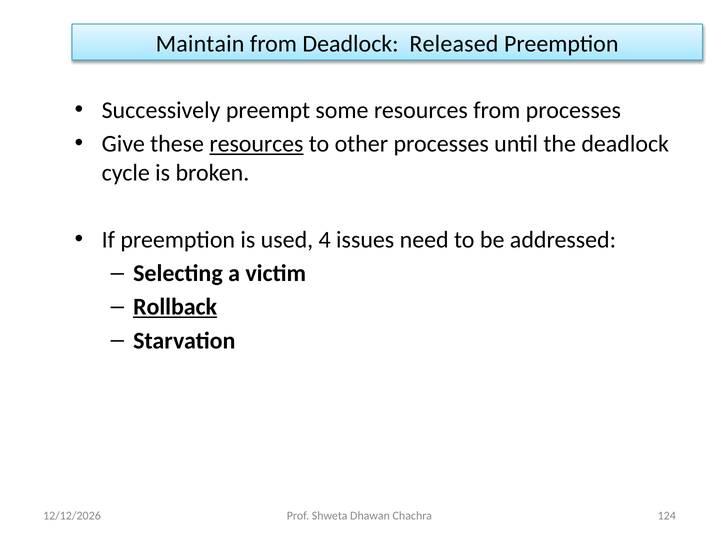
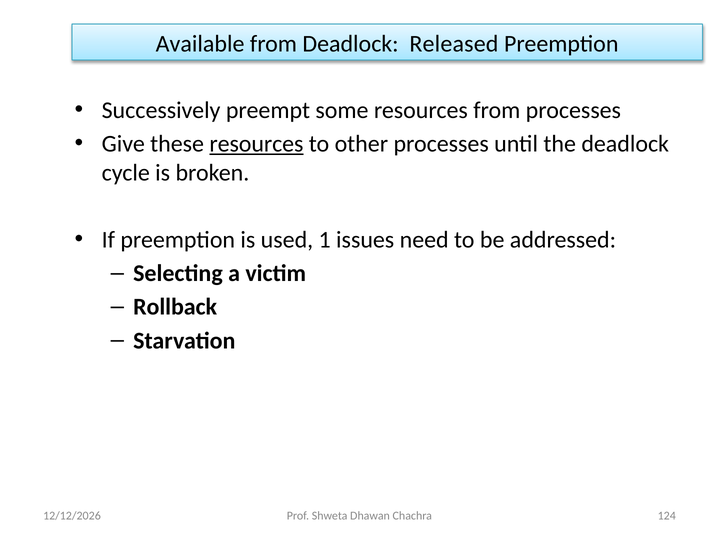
Maintain: Maintain -> Available
4: 4 -> 1
Rollback underline: present -> none
